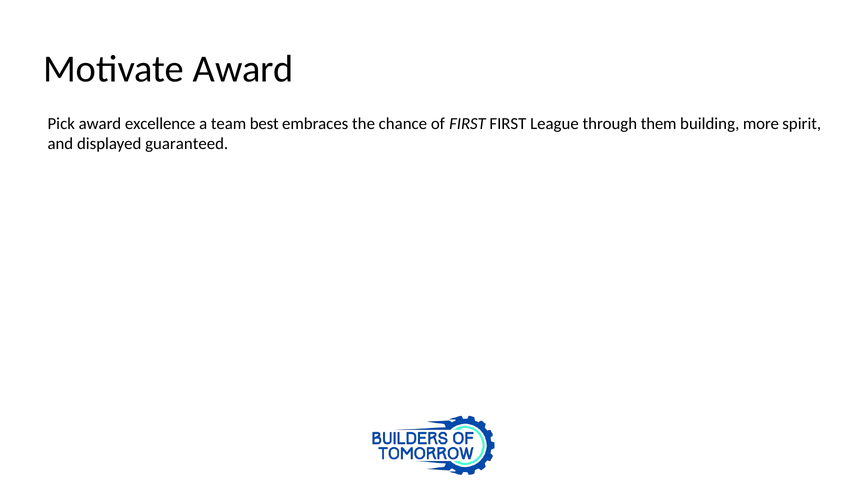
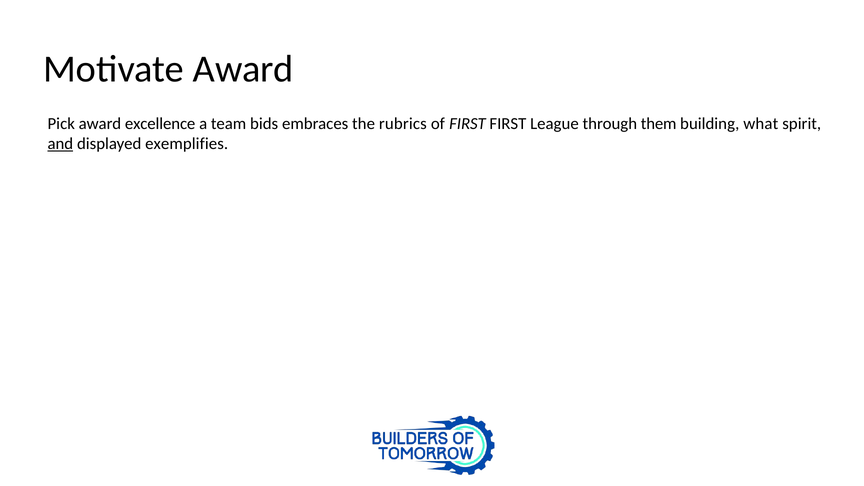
best: best -> bids
chance: chance -> rubrics
more: more -> what
and underline: none -> present
guaranteed: guaranteed -> exemplifies
